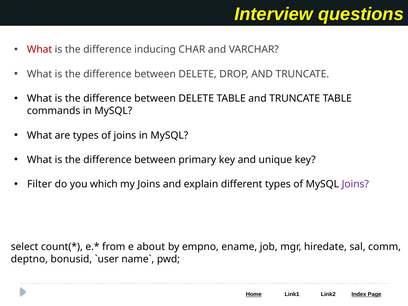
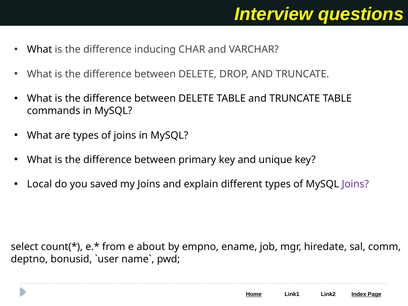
What at (40, 50) colour: red -> black
Filter: Filter -> Local
which: which -> saved
